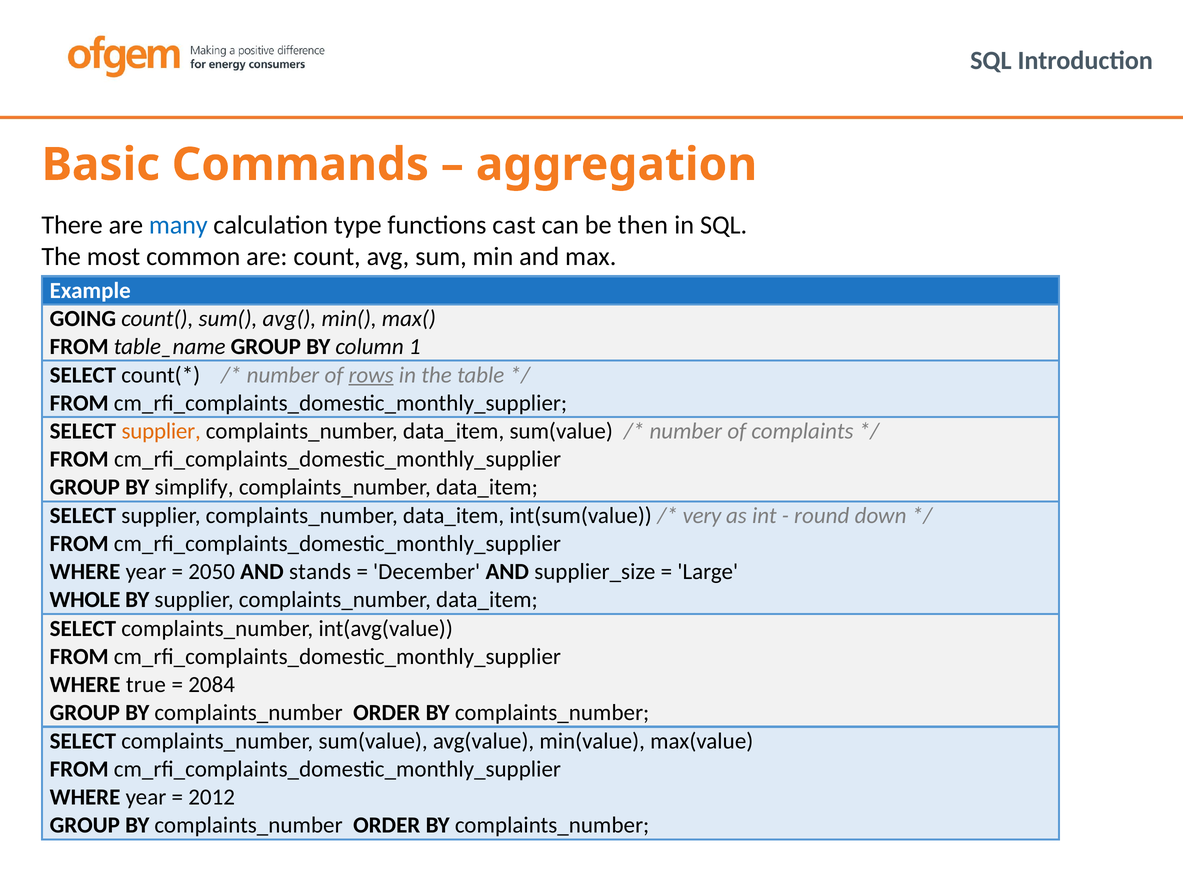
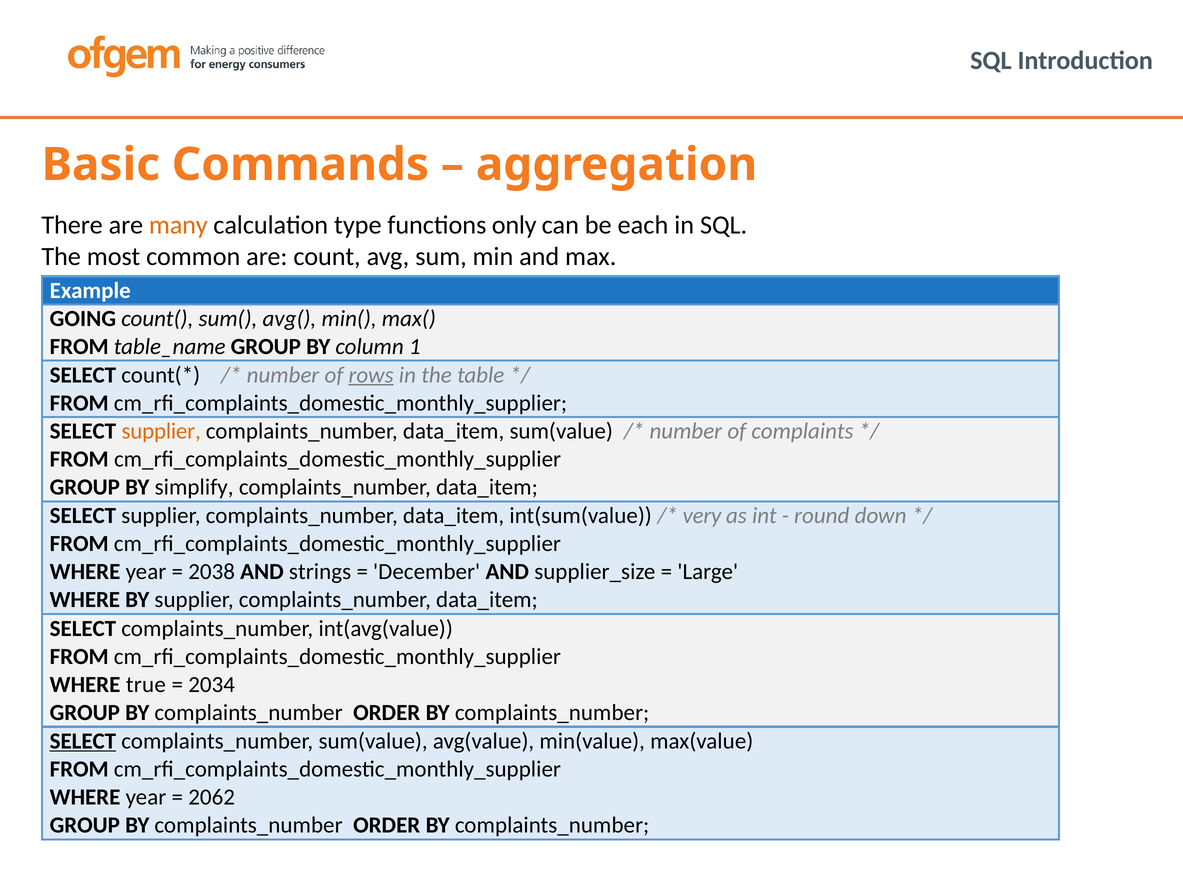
many colour: blue -> orange
cast: cast -> only
then: then -> each
2050: 2050 -> 2038
stands: stands -> strings
WHOLE at (85, 599): WHOLE -> WHERE
2084: 2084 -> 2034
SELECT at (83, 740) underline: none -> present
2012: 2012 -> 2062
